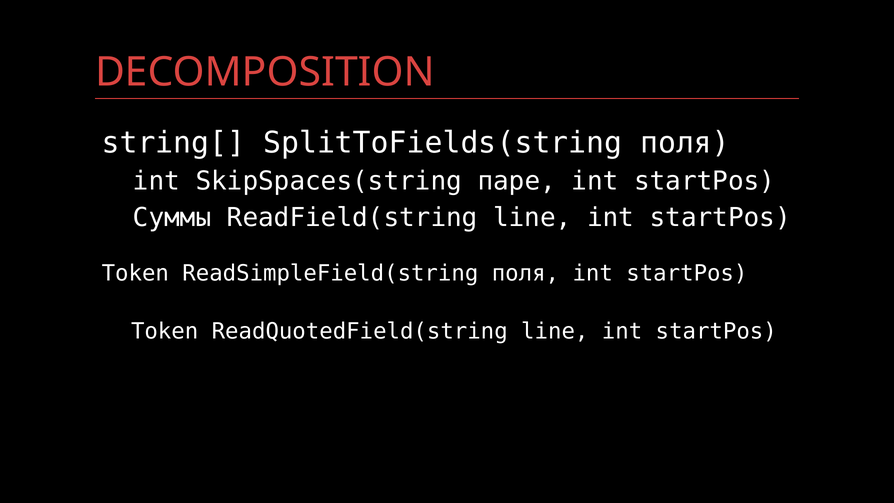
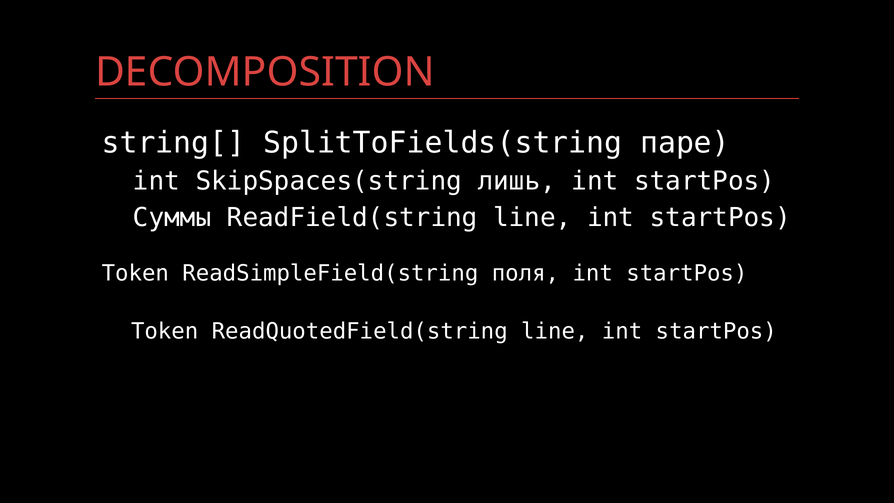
SplitToFields(string поля: поля -> паре
паре: паре -> лишь
